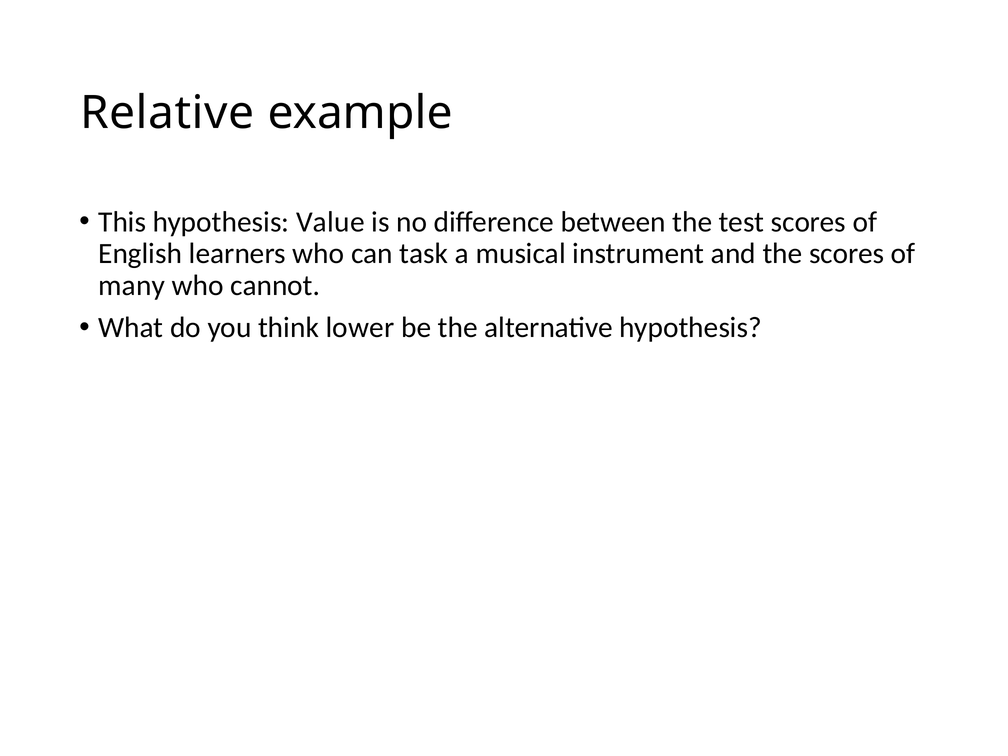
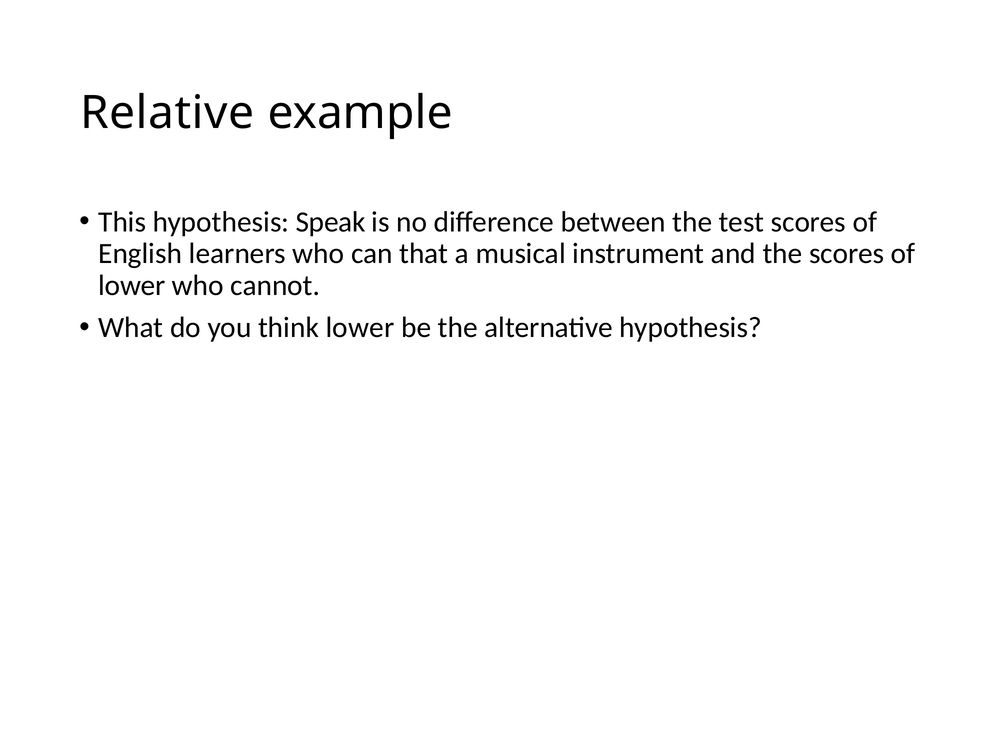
Value: Value -> Speak
task: task -> that
many at (132, 285): many -> lower
